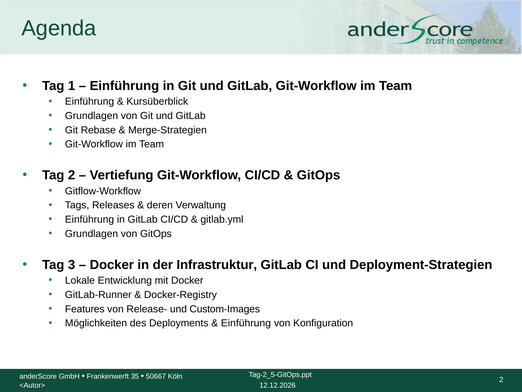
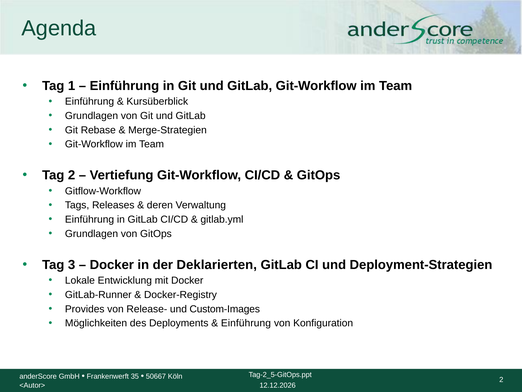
Infrastruktur: Infrastruktur -> Deklarierten
Features: Features -> Provides
